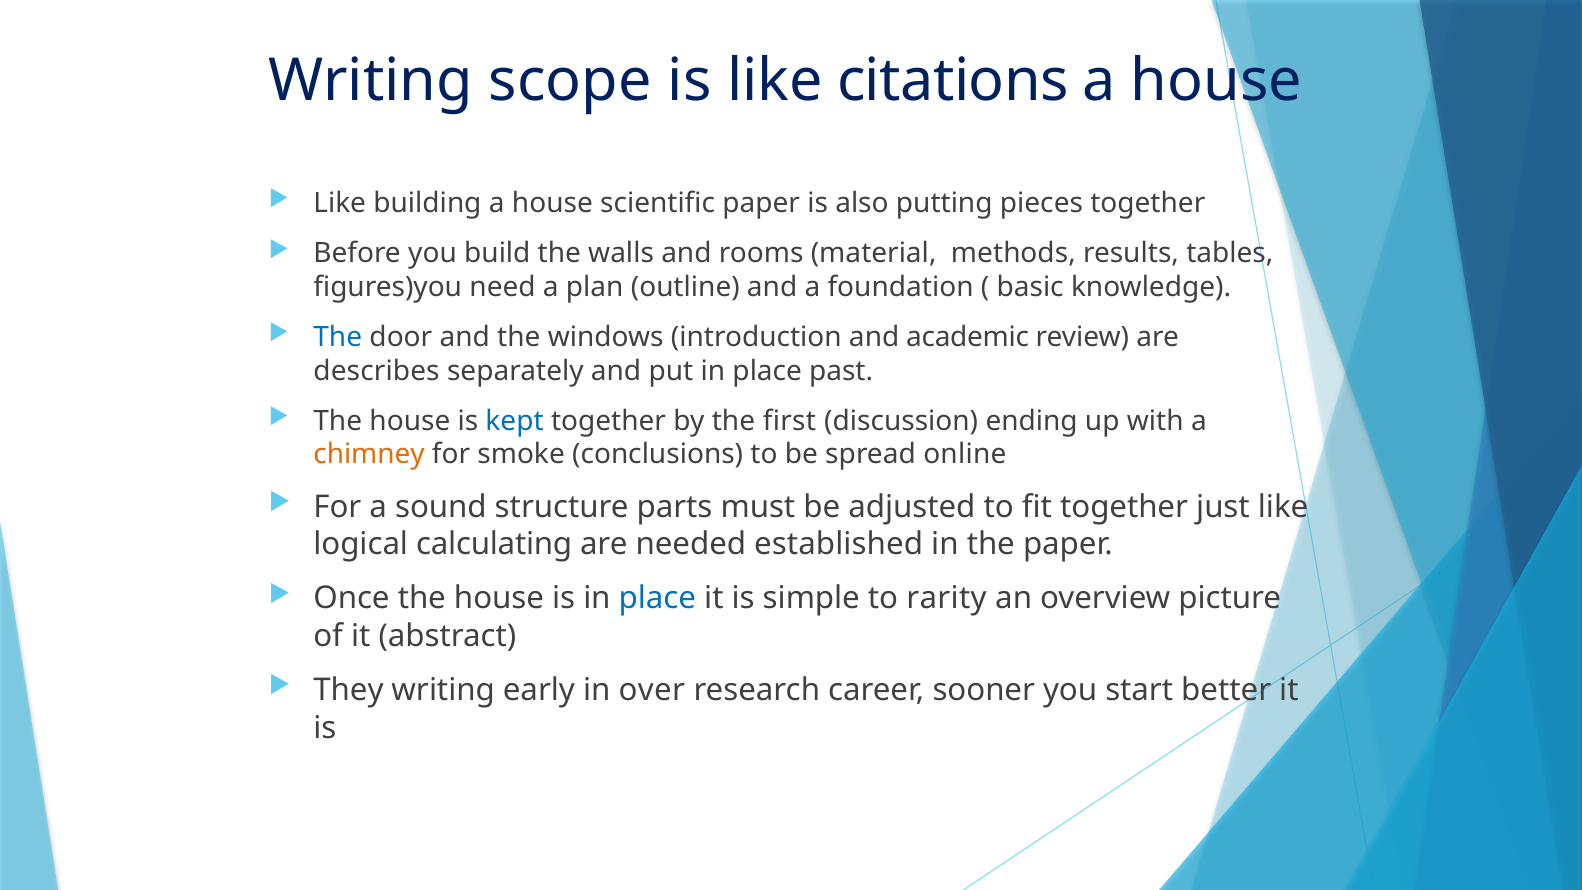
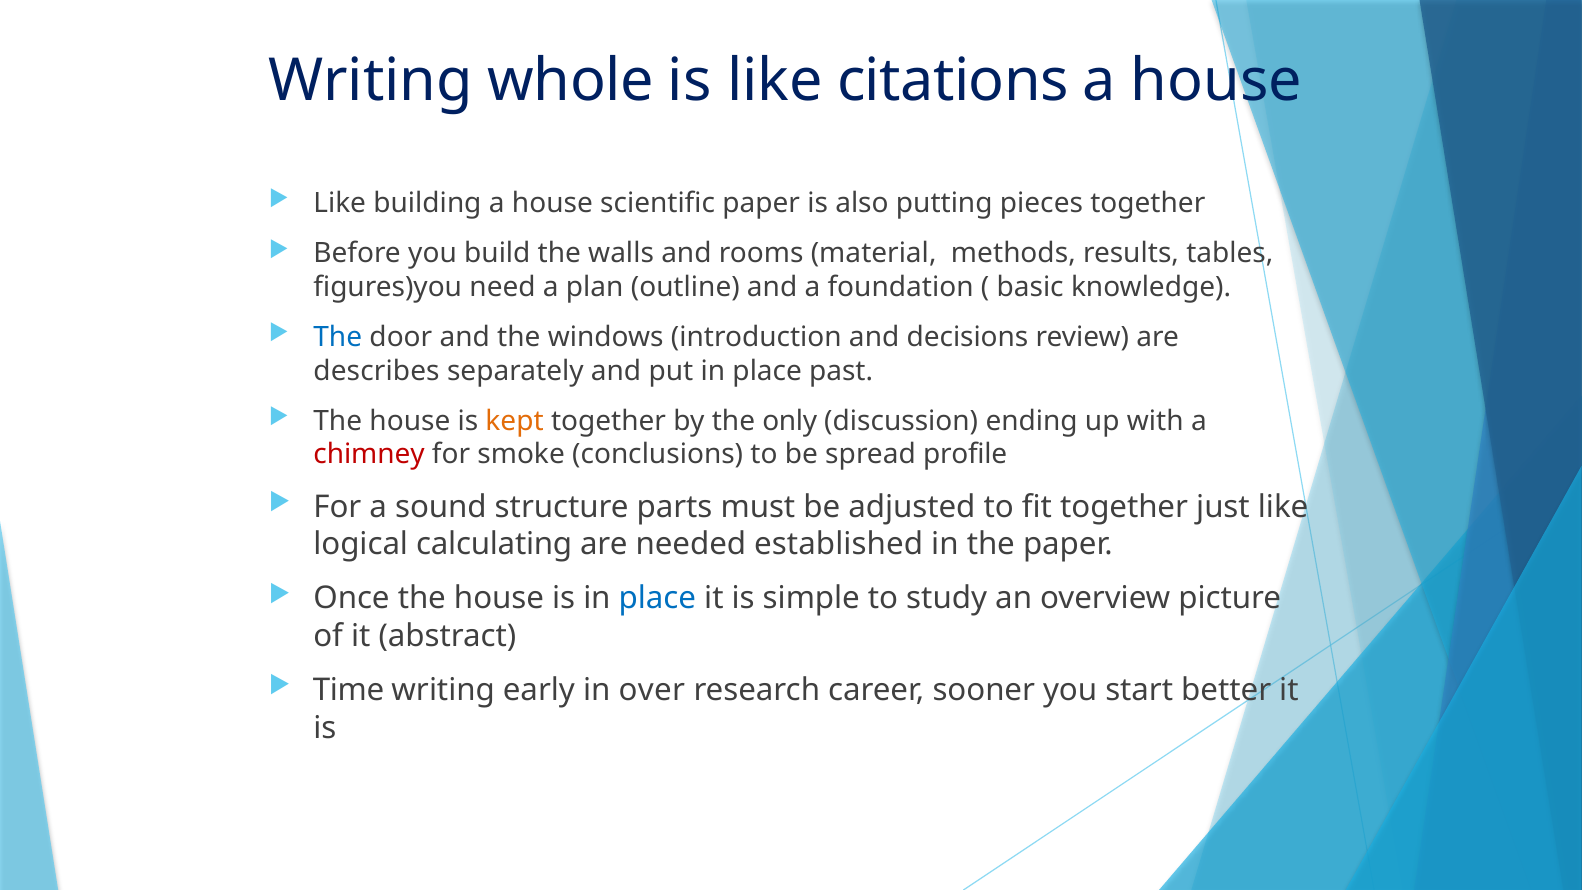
scope: scope -> whole
academic: academic -> decisions
kept colour: blue -> orange
first: first -> only
chimney colour: orange -> red
online: online -> profile
rarity: rarity -> study
They: They -> Time
